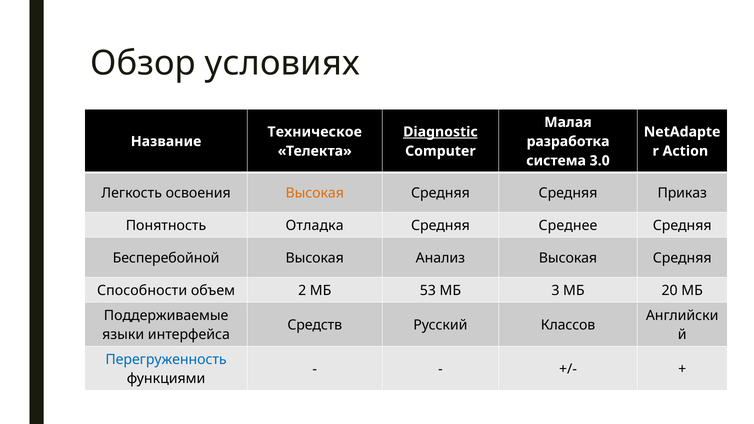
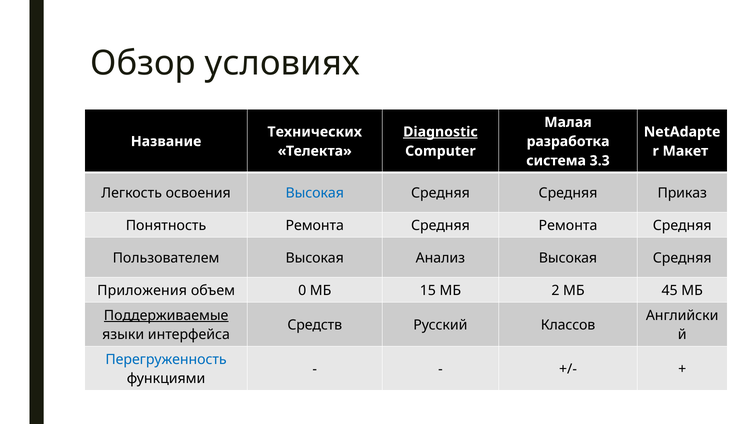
Техническое: Техническое -> Технических
Action: Action -> Макет
3.0: 3.0 -> 3.3
Высокая at (315, 193) colour: orange -> blue
Понятность Отладка: Отладка -> Ремонта
Средняя Среднее: Среднее -> Ремонта
Бесперебойной: Бесперебойной -> Пользователем
Способности: Способности -> Приложения
2: 2 -> 0
53: 53 -> 15
3: 3 -> 2
20: 20 -> 45
Поддерживаемые underline: none -> present
